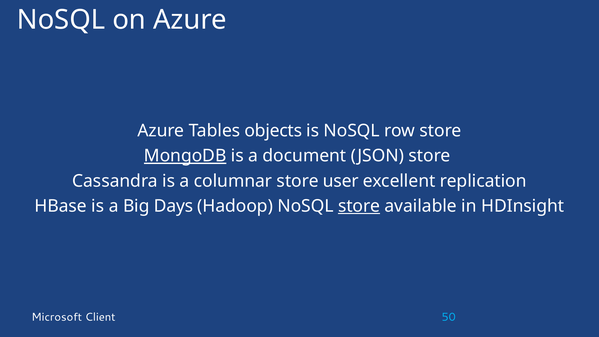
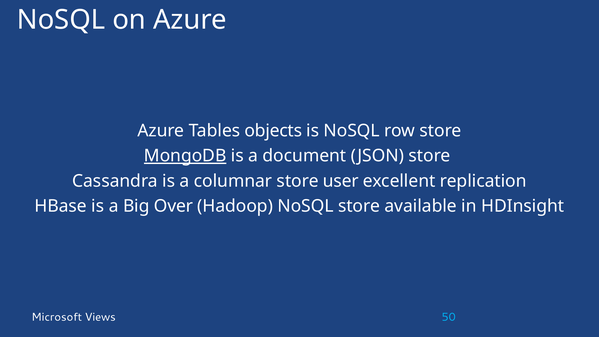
Days: Days -> Over
store at (359, 206) underline: present -> none
Client: Client -> Views
